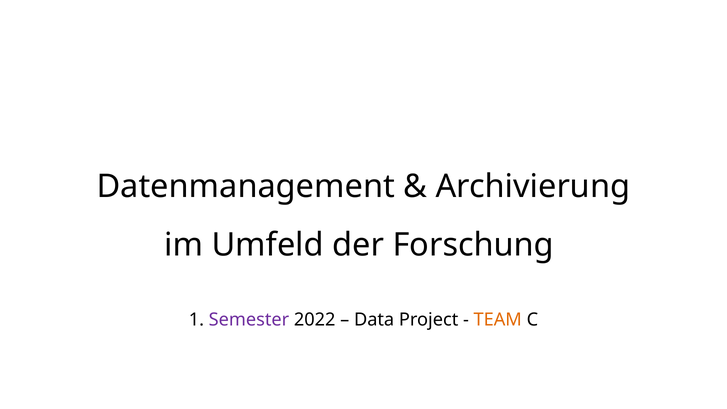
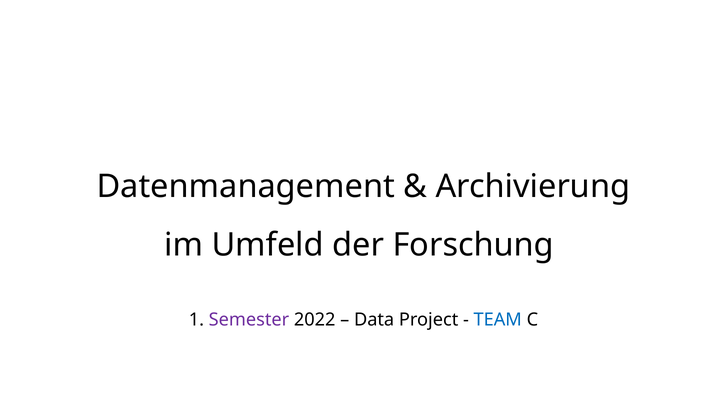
TEAM colour: orange -> blue
